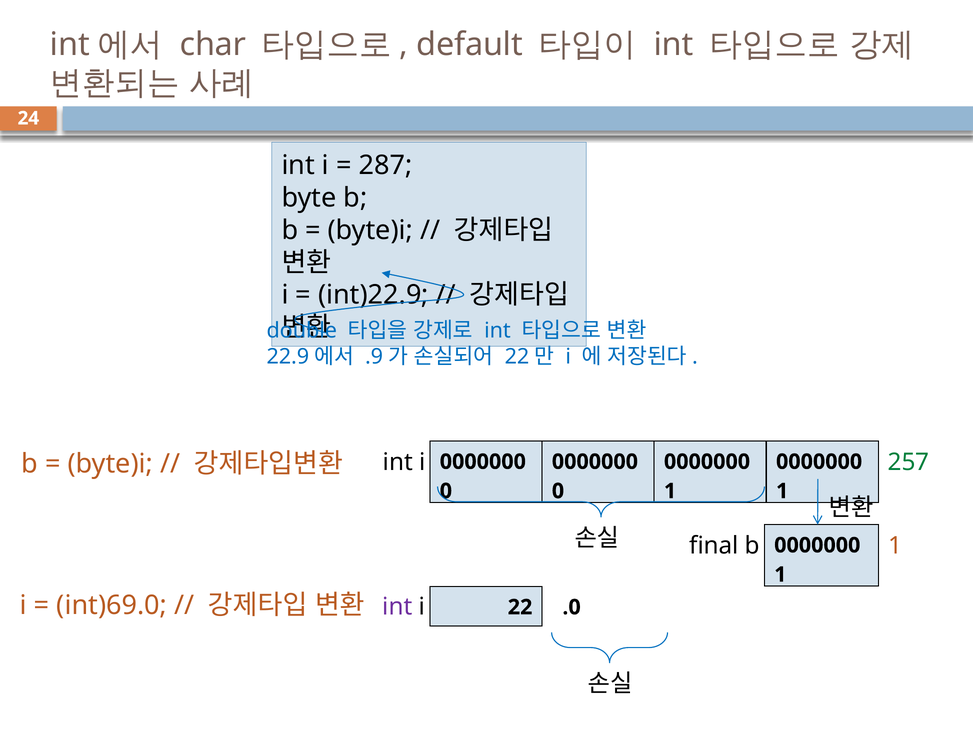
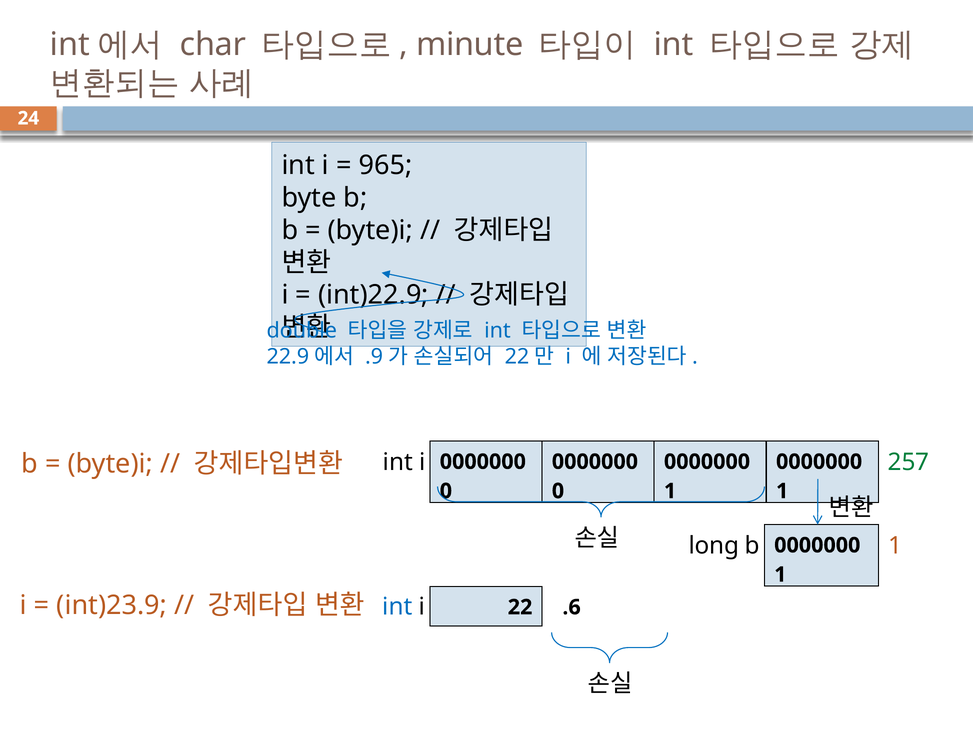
default: default -> minute
287: 287 -> 965
final: final -> long
int)69.0: int)69.0 -> int)23.9
int at (397, 607) colour: purple -> blue
.0: .0 -> .6
